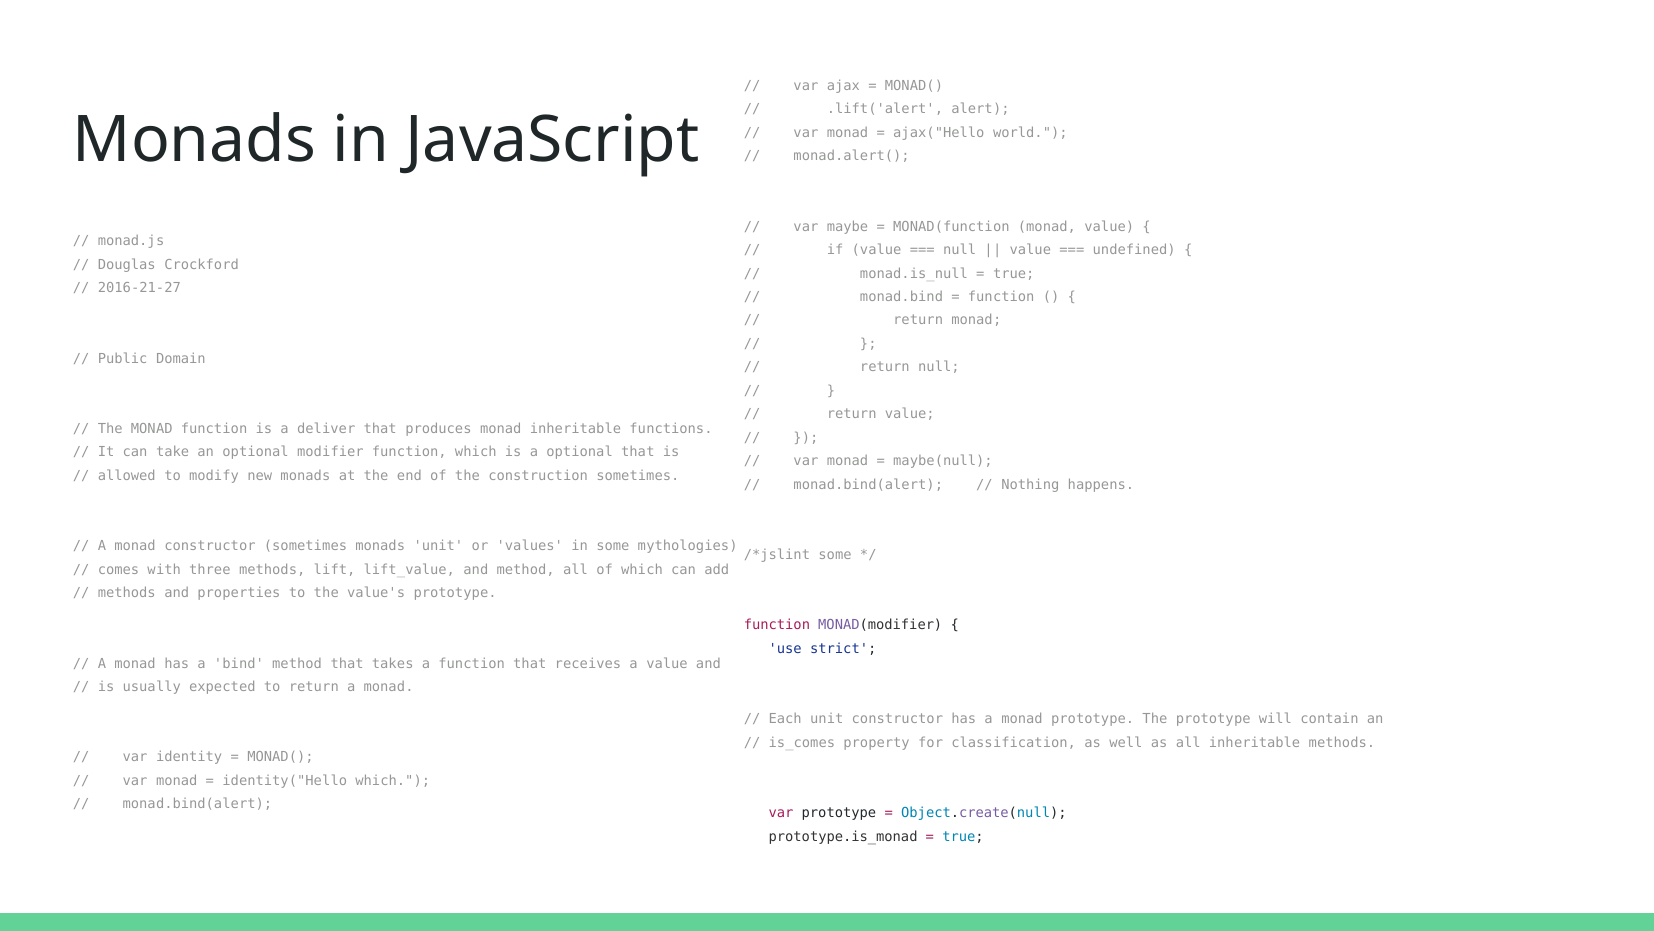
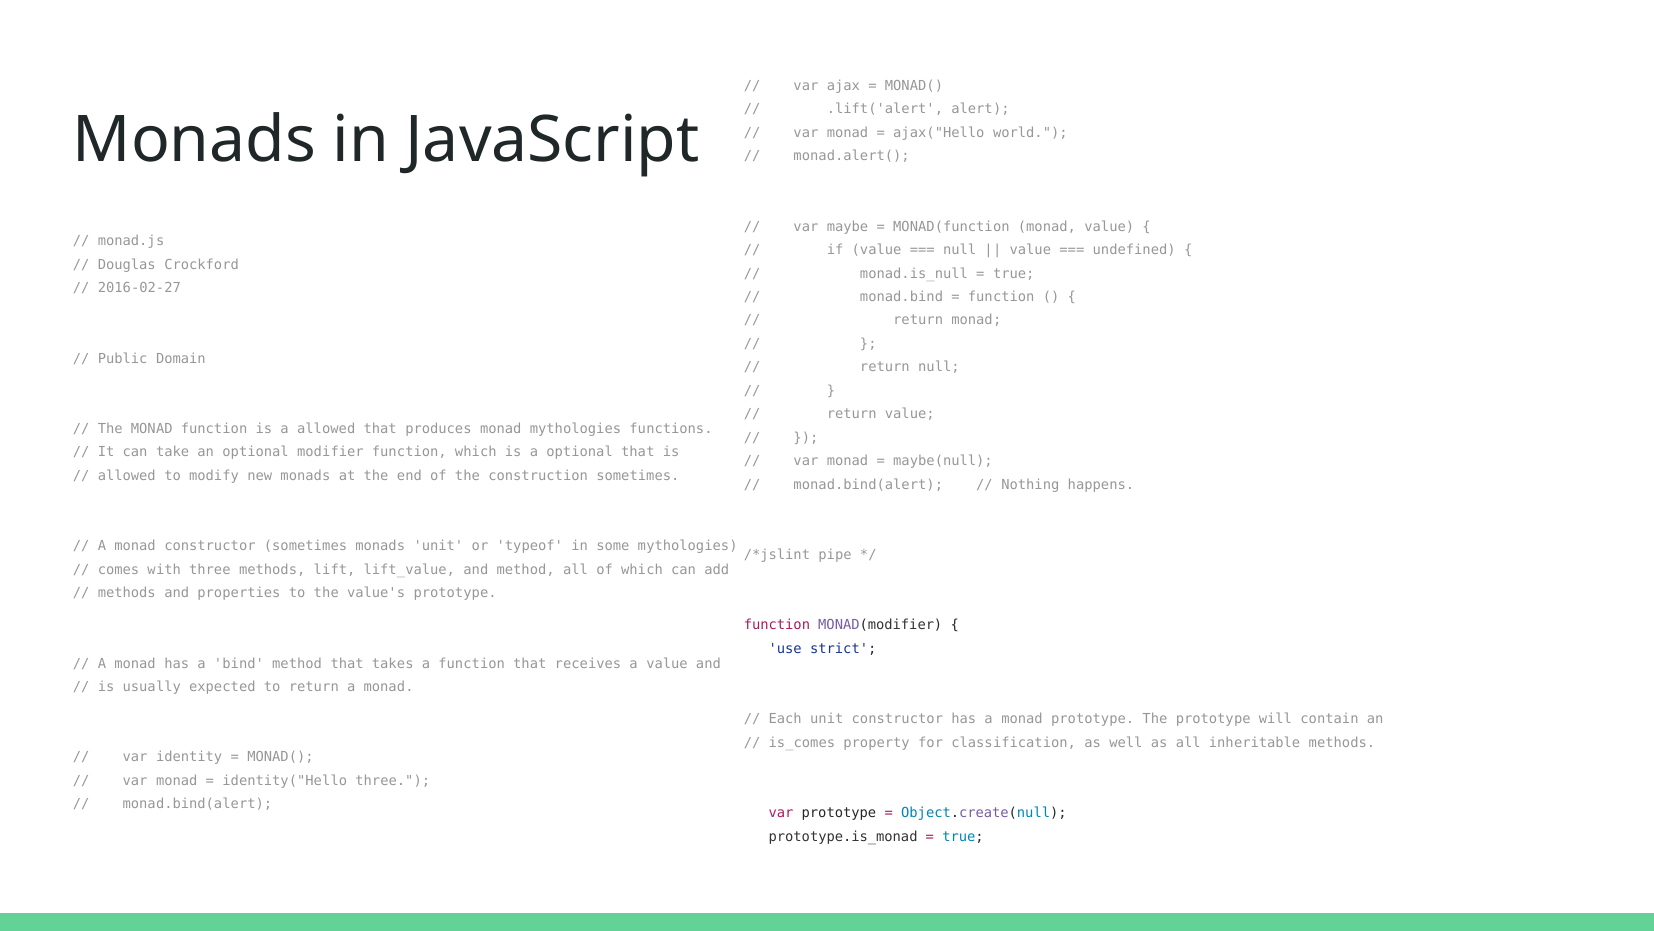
2016-21-27: 2016-21-27 -> 2016-02-27
a deliver: deliver -> allowed
monad inheritable: inheritable -> mythologies
values: values -> typeof
some at (835, 555): some -> pipe
identity("Hello which: which -> three
